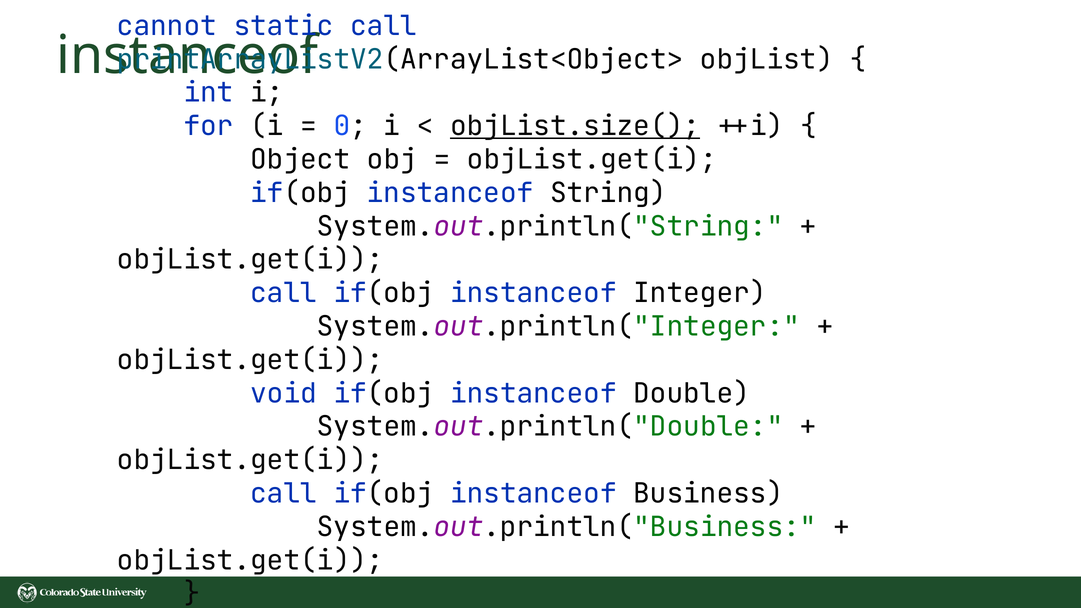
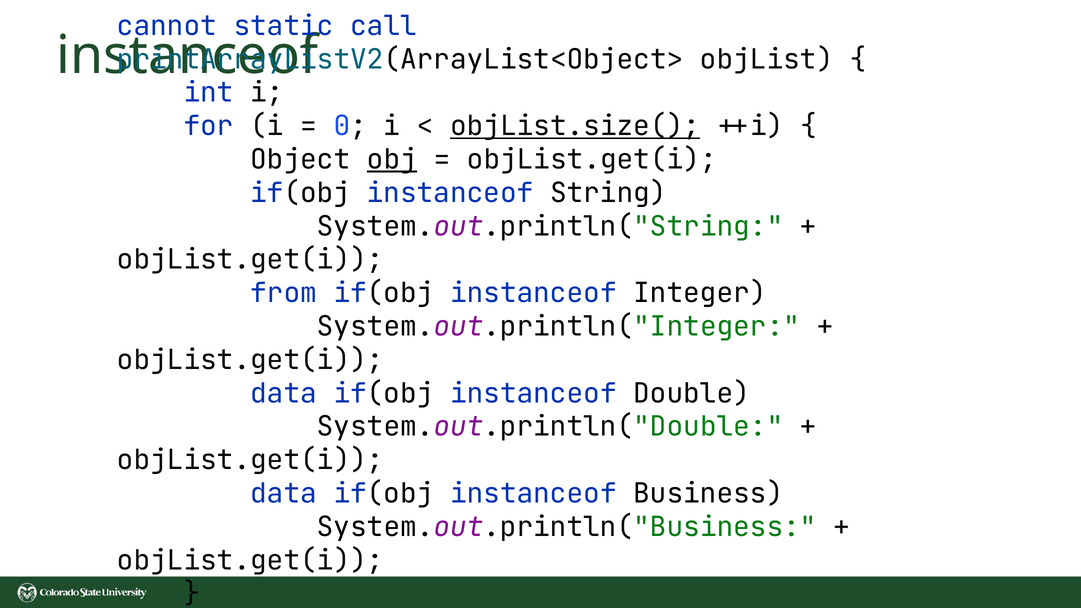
obj underline: none -> present
call at (284, 293): call -> from
void at (284, 393): void -> data
call at (284, 494): call -> data
